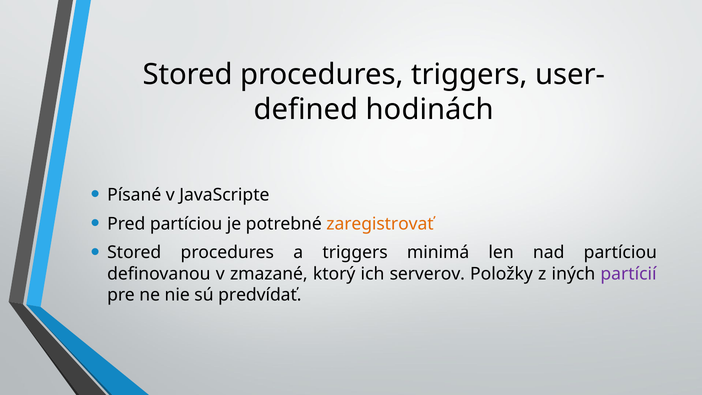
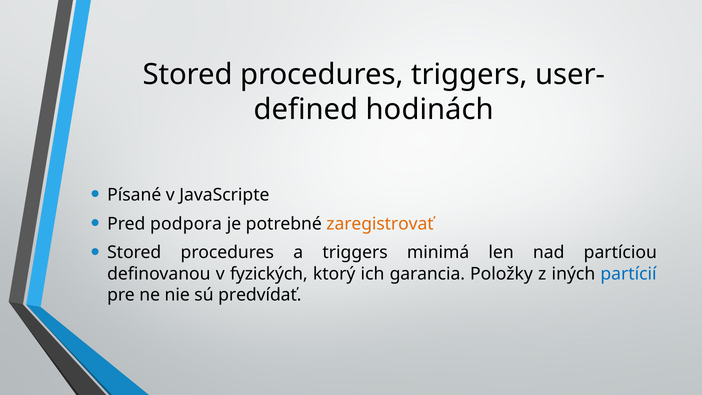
Pred partíciou: partíciou -> podpora
zmazané: zmazané -> fyzických
serverov: serverov -> garancia
partícií colour: purple -> blue
